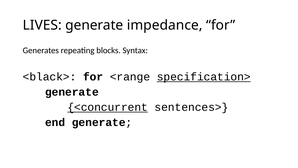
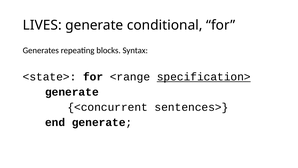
impedance: impedance -> conditional
<black>: <black> -> <state>
<concurrent underline: present -> none
